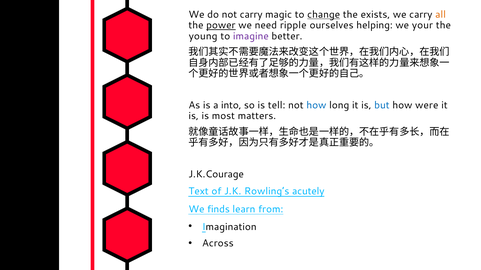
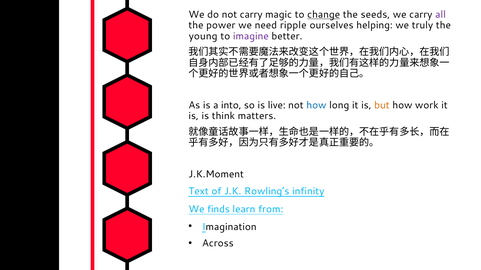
exists: exists -> seeds
all colour: orange -> purple
power underline: present -> none
your: your -> truly
tell: tell -> live
but colour: blue -> orange
were: were -> work
most: most -> think
J.K.Courage: J.K.Courage -> J.K.Moment
acutely: acutely -> infinity
